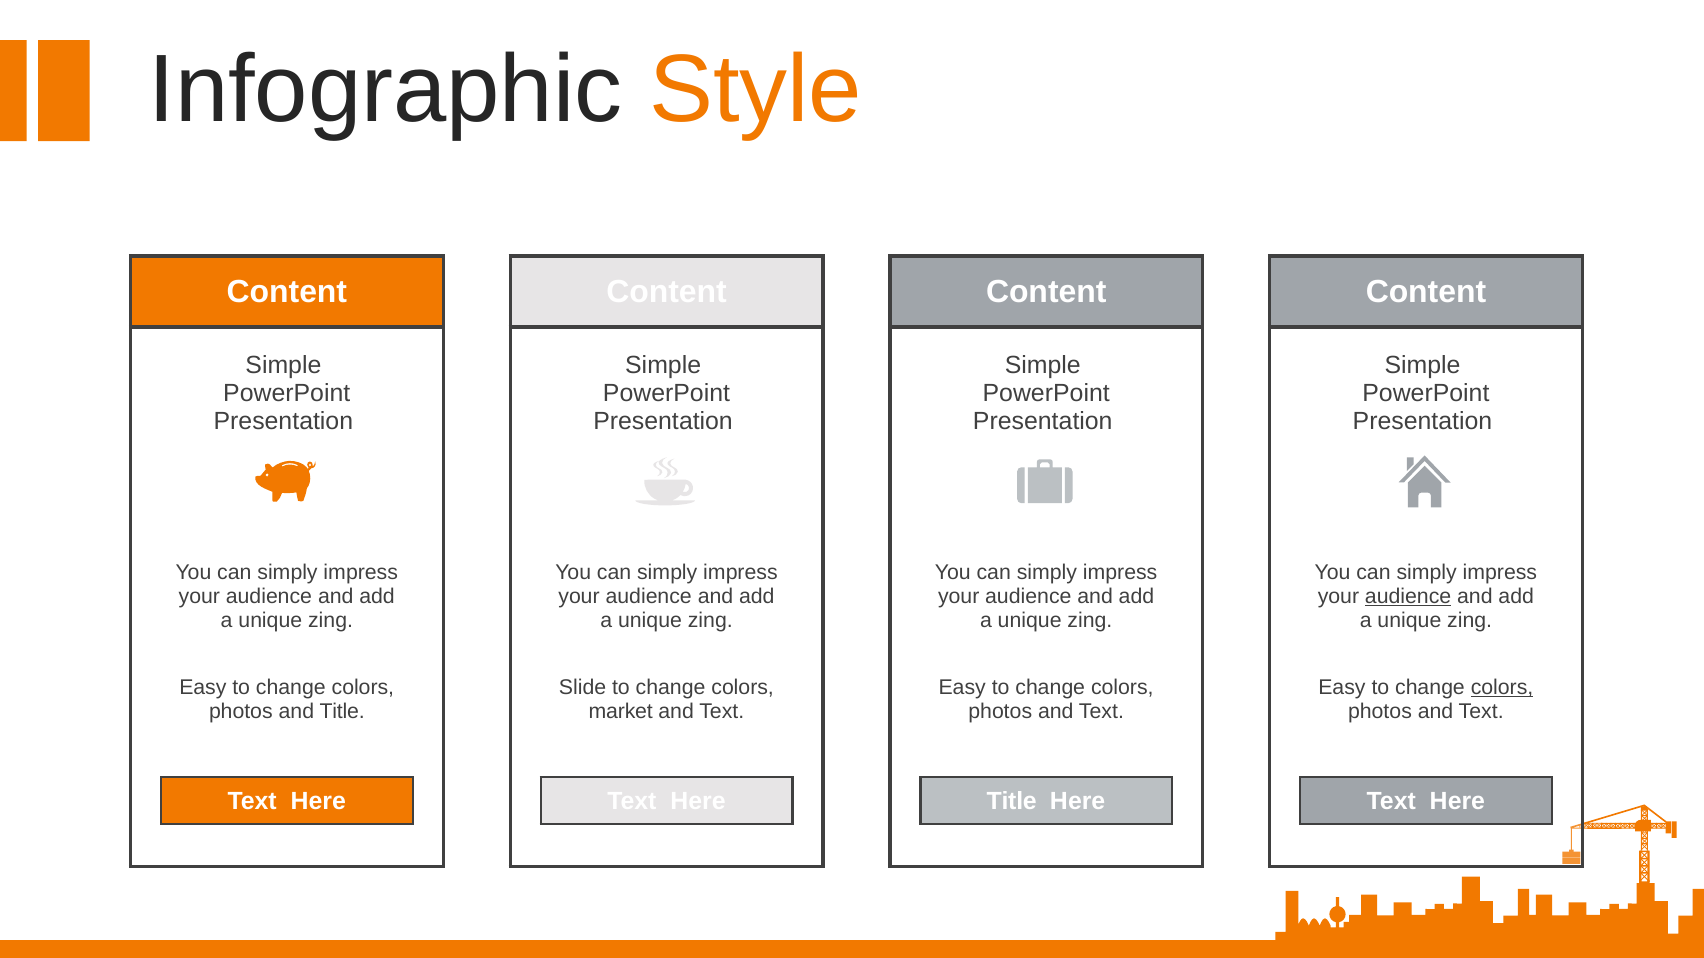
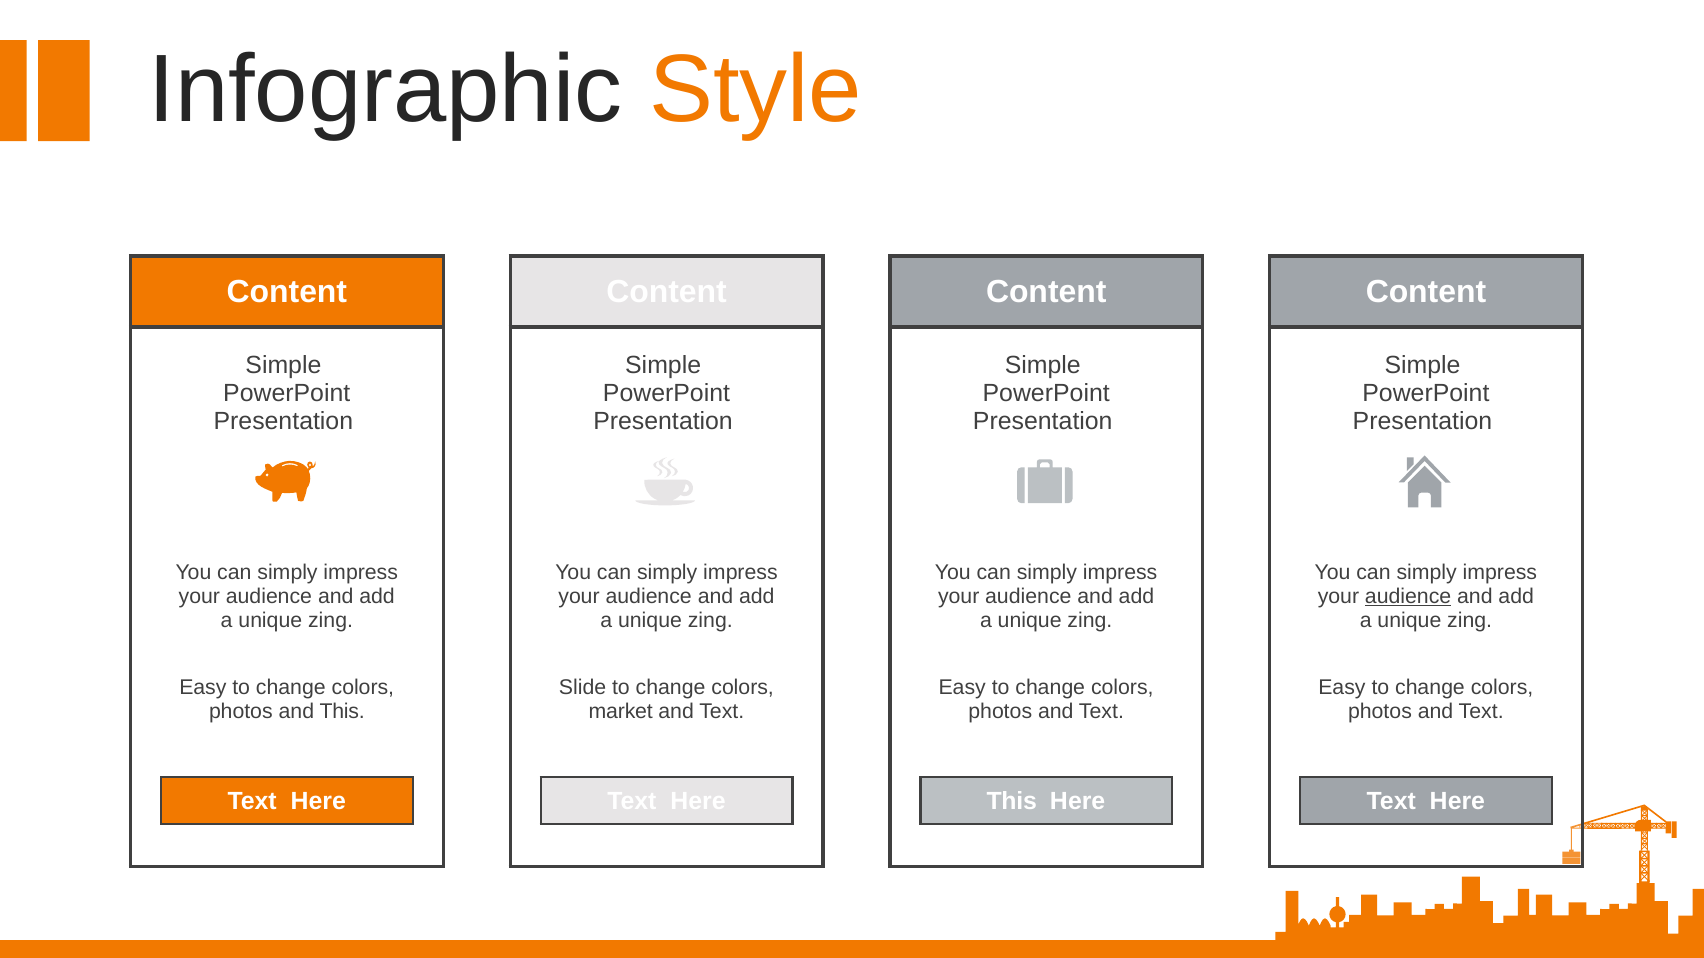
colors at (1502, 688) underline: present -> none
and Title: Title -> This
Title at (1012, 801): Title -> This
